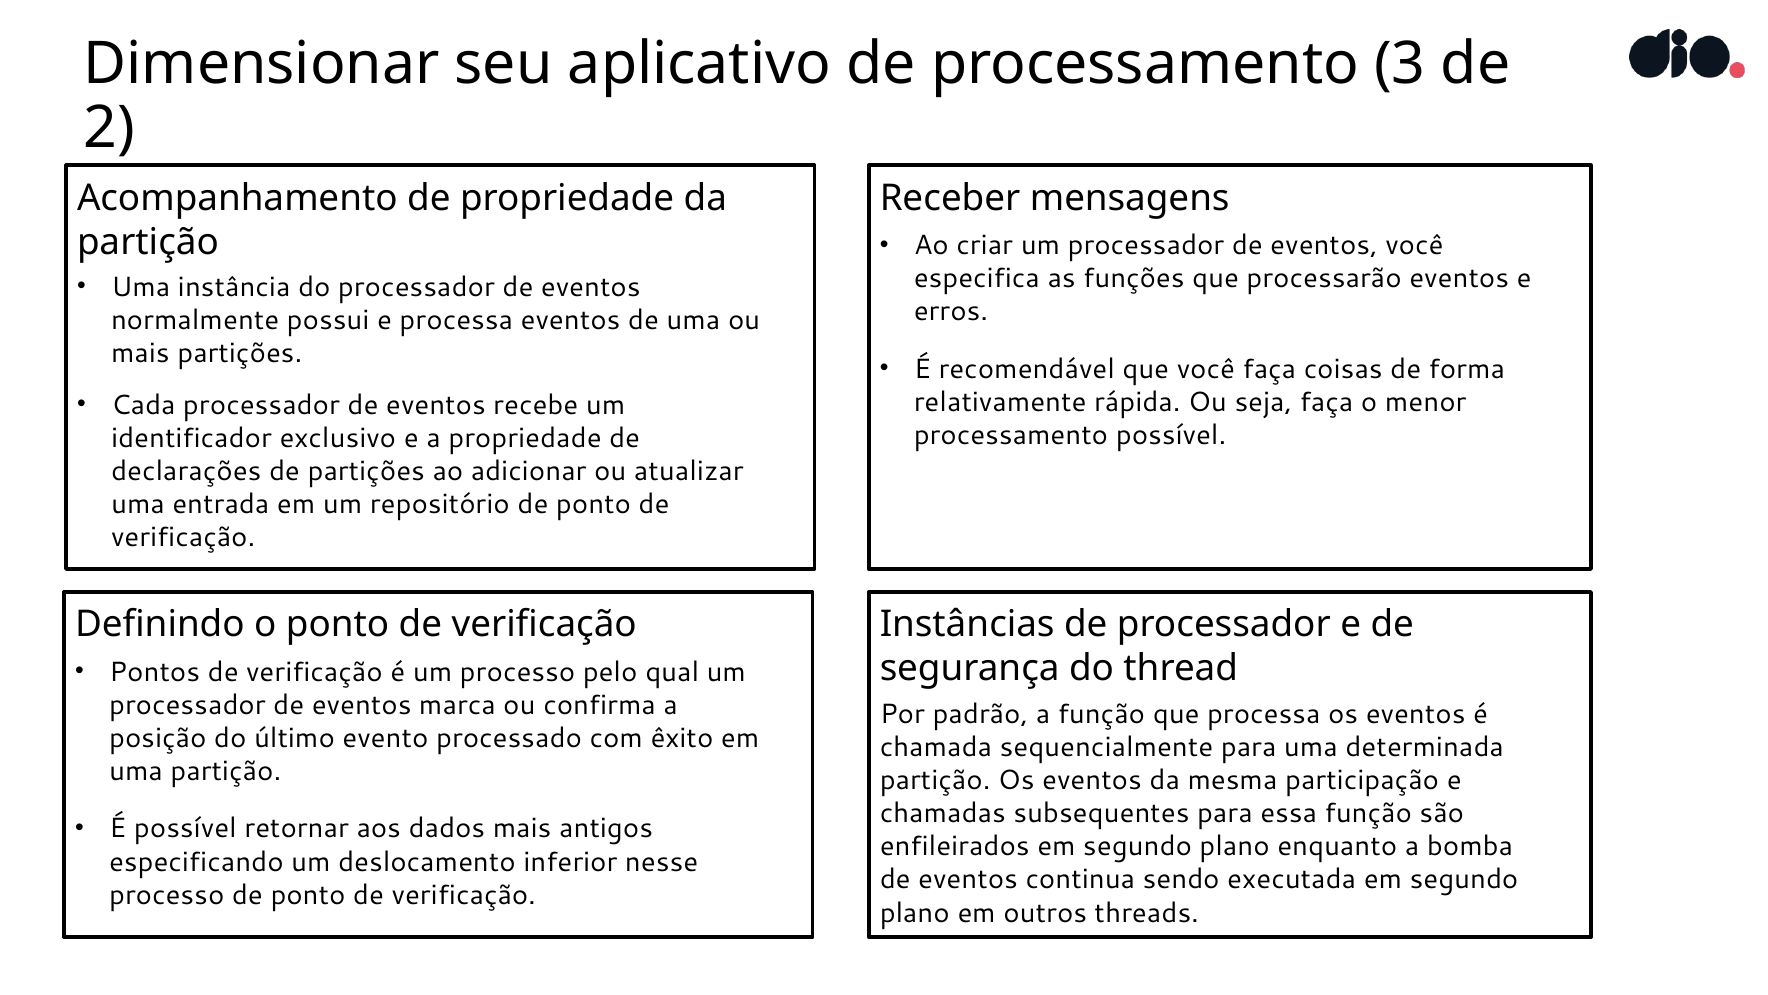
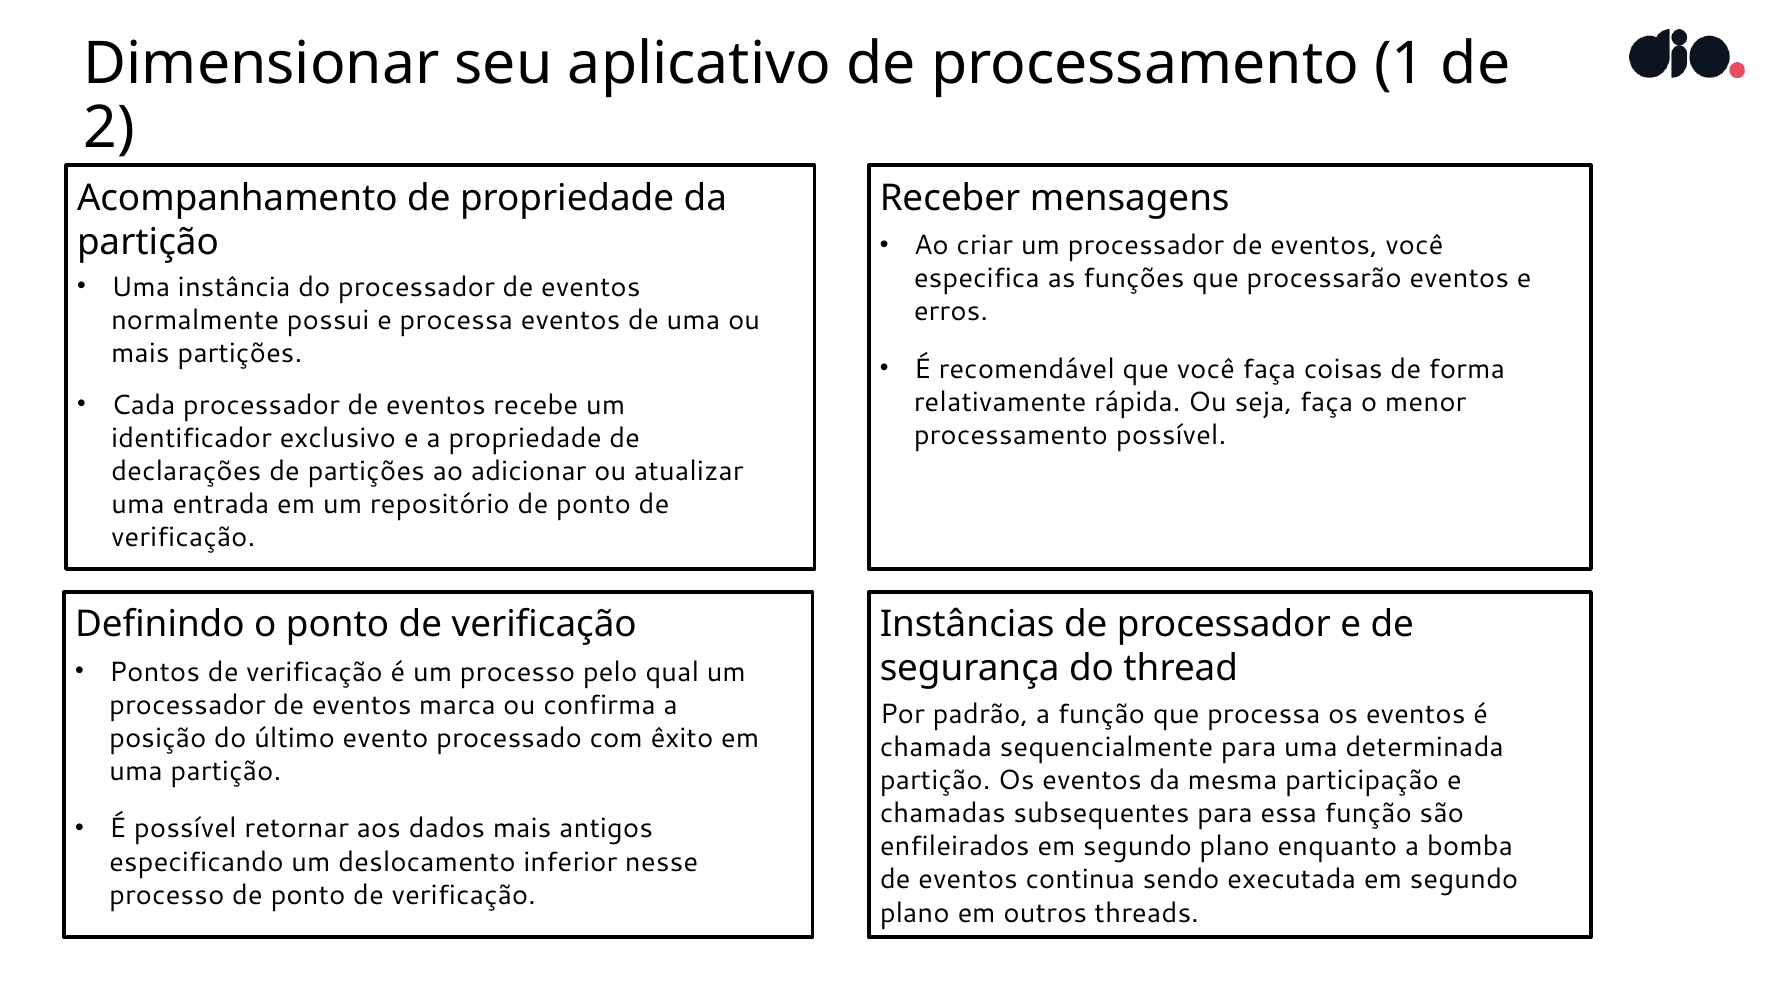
3: 3 -> 1
